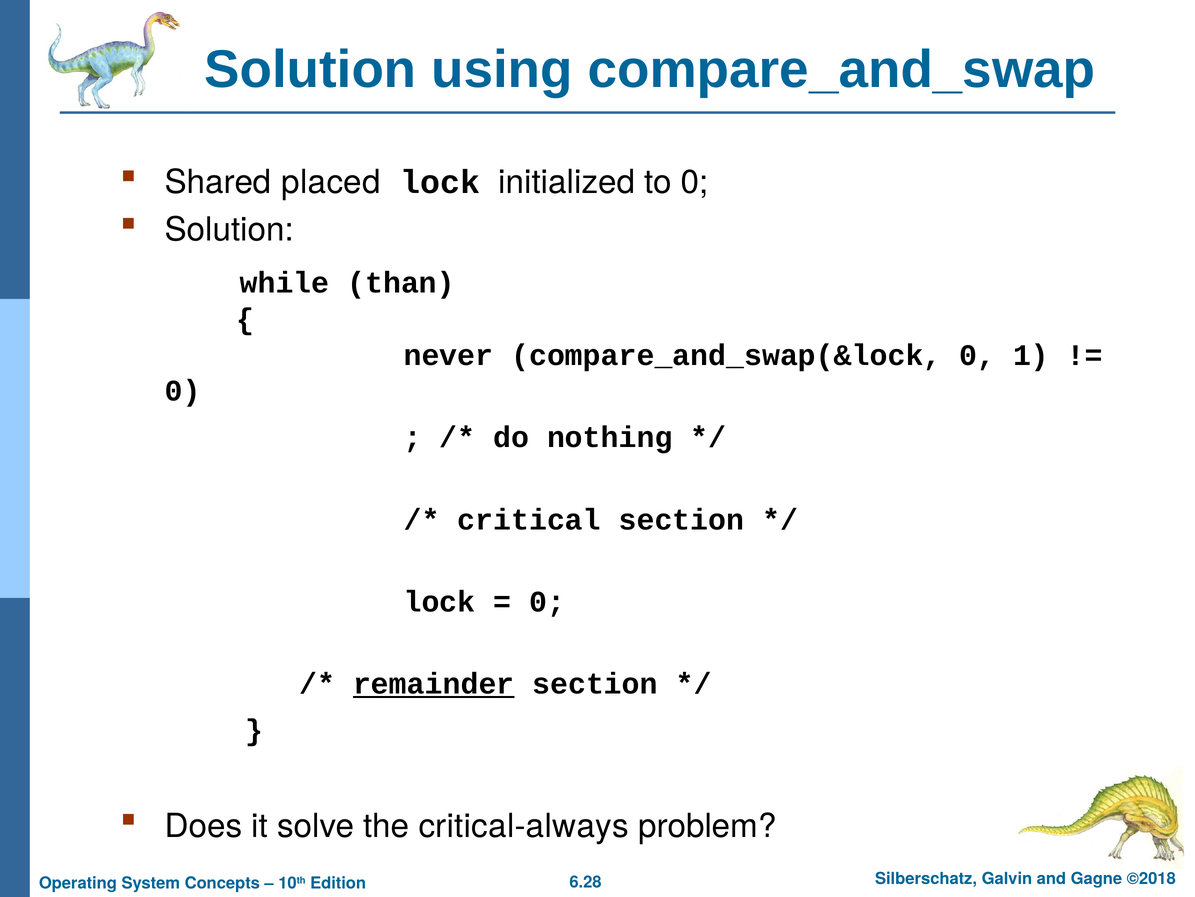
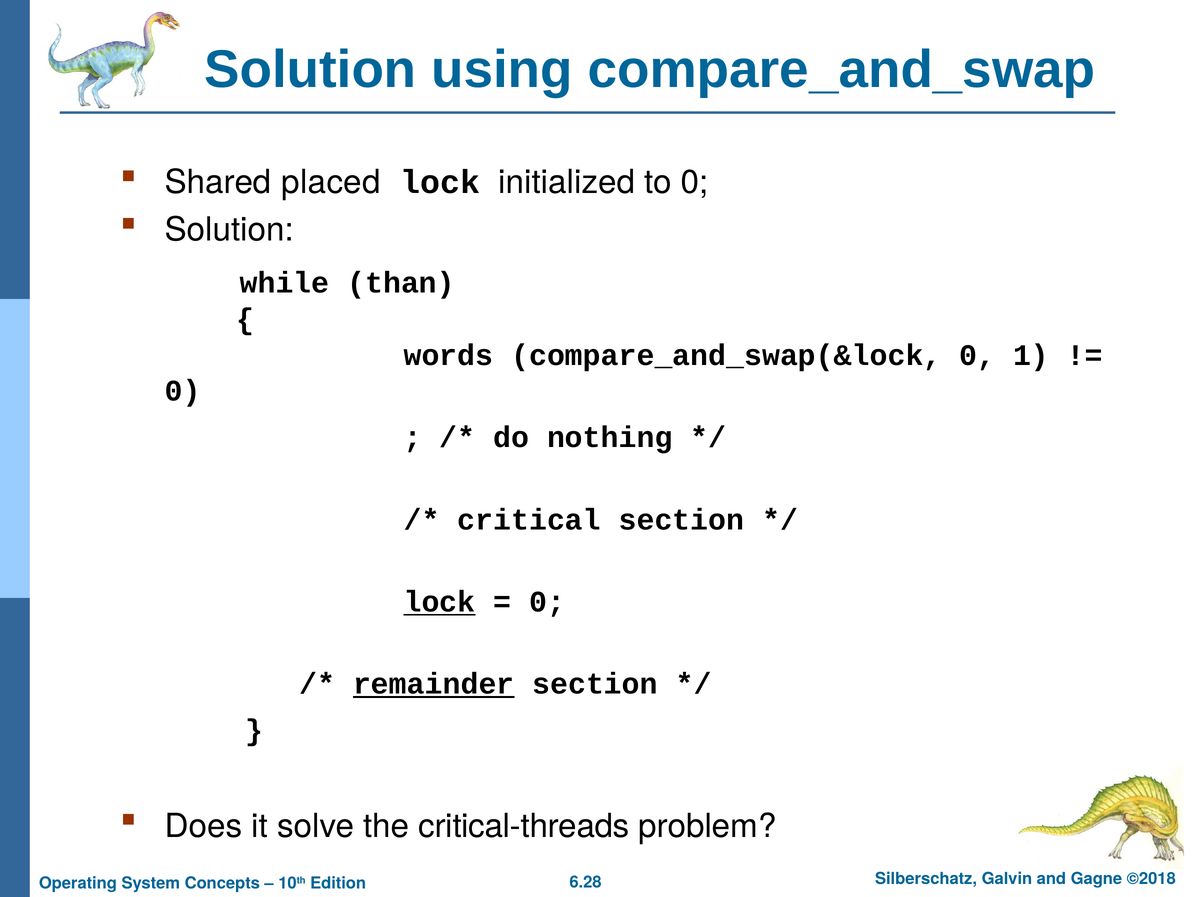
never: never -> words
lock at (439, 601) underline: none -> present
critical-always: critical-always -> critical-threads
